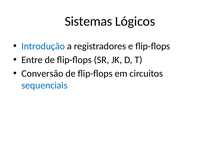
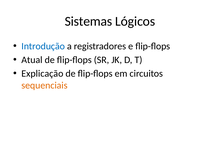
Entre: Entre -> Atual
Conversão: Conversão -> Explicação
sequenciais colour: blue -> orange
